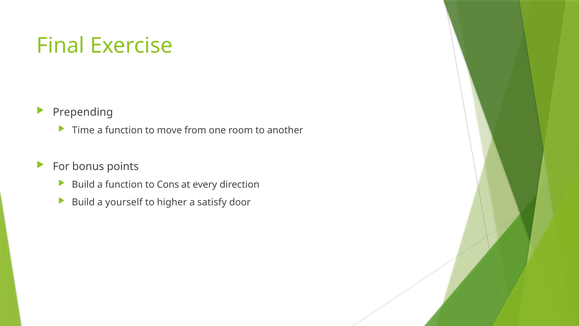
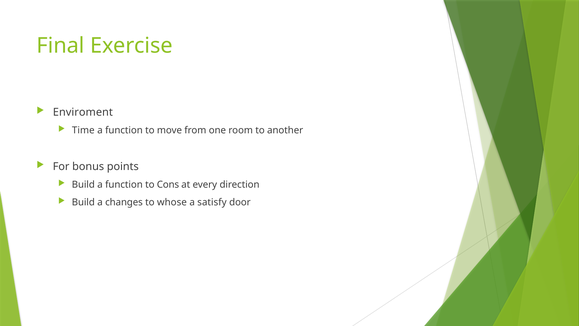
Prepending: Prepending -> Enviroment
yourself: yourself -> changes
higher: higher -> whose
